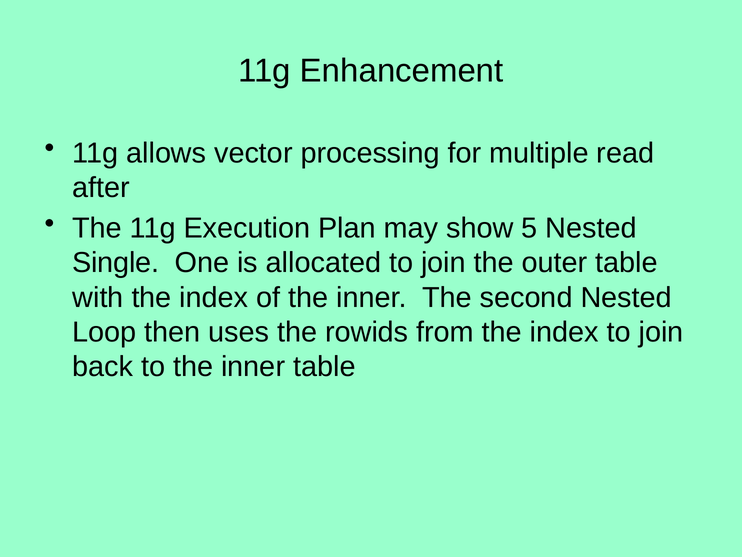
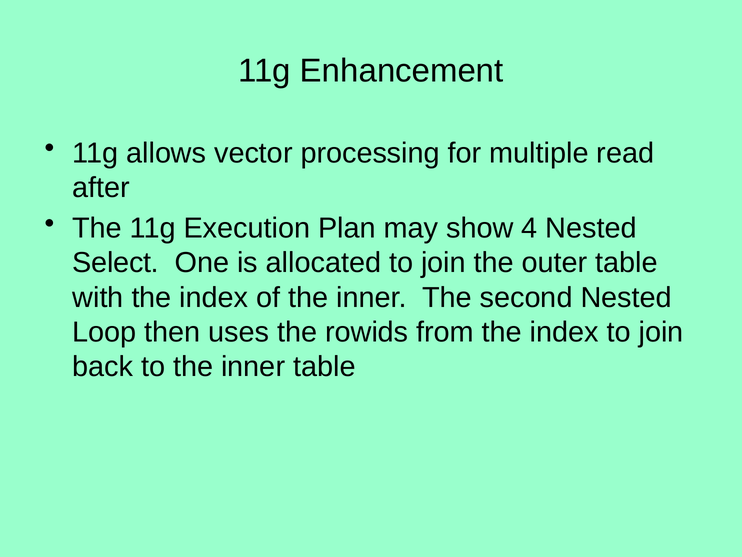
5: 5 -> 4
Single: Single -> Select
